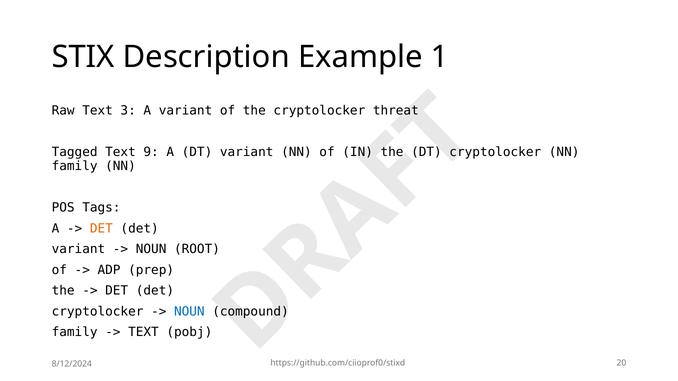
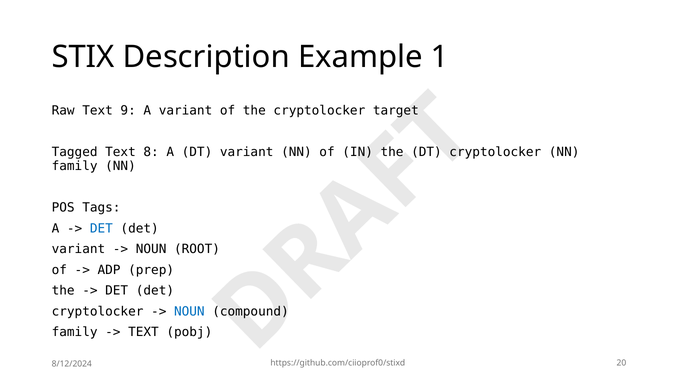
3: 3 -> 9
threat: threat -> target
9: 9 -> 8
DET at (101, 229) colour: orange -> blue
